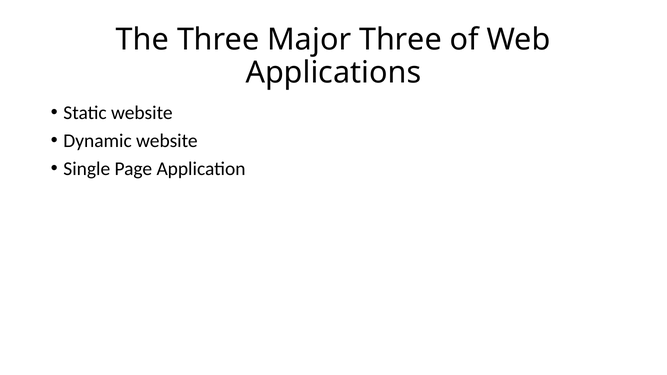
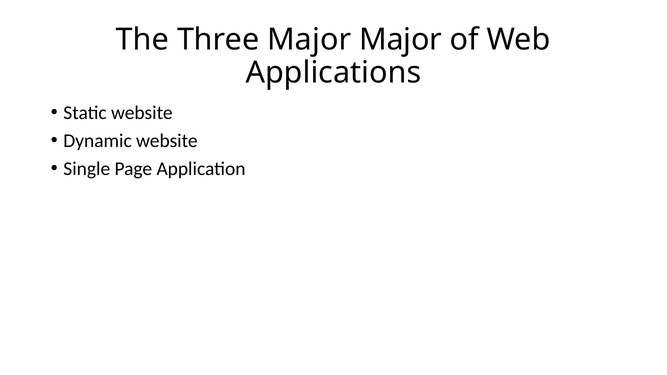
Major Three: Three -> Major
